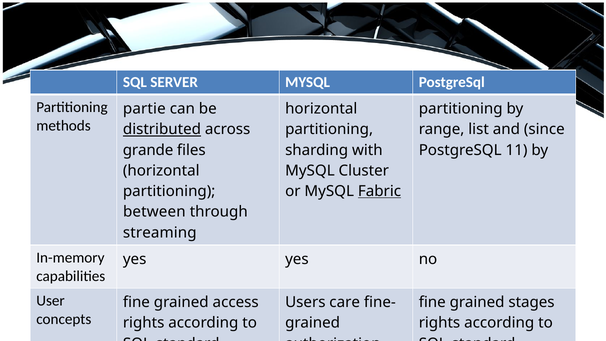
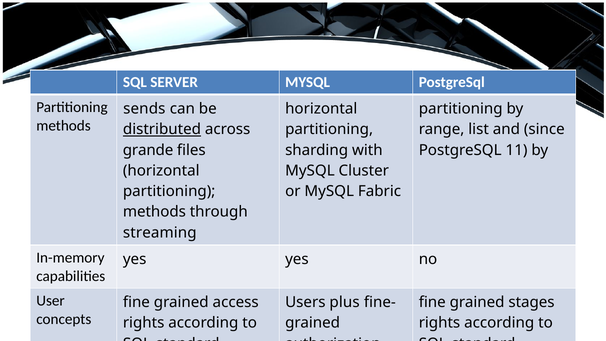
partie: partie -> sends
Fabric underline: present -> none
between at (154, 212): between -> methods
care: care -> plus
